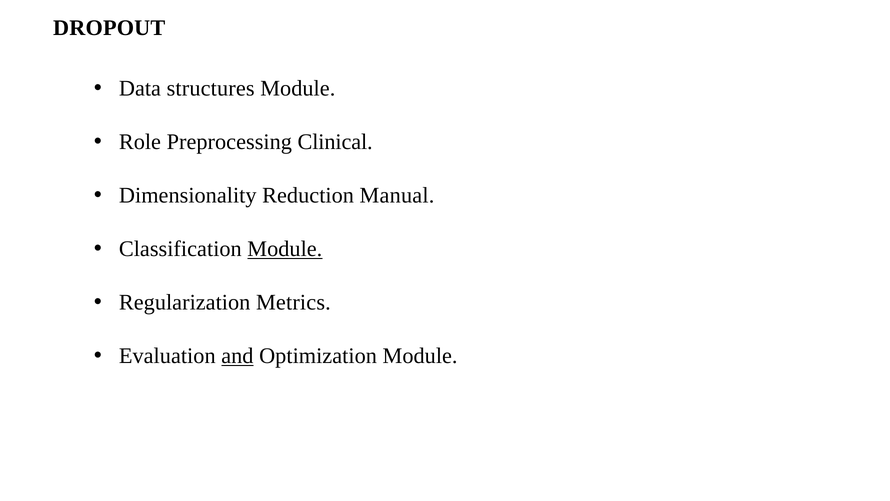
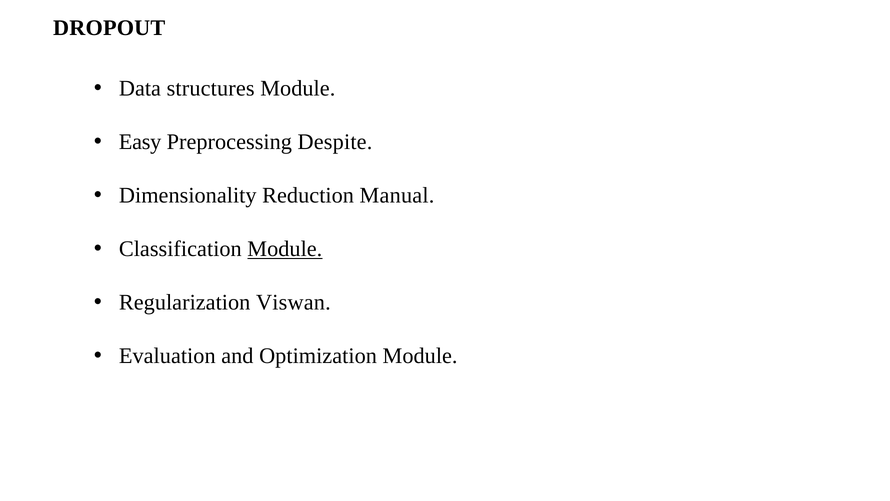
Role: Role -> Easy
Clinical: Clinical -> Despite
Metrics: Metrics -> Viswan
and underline: present -> none
